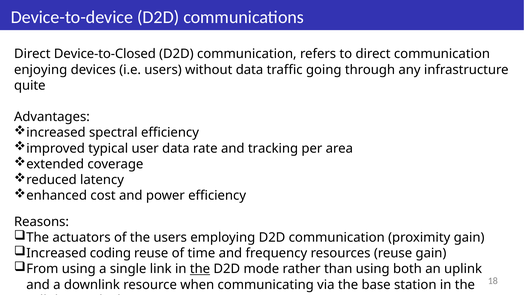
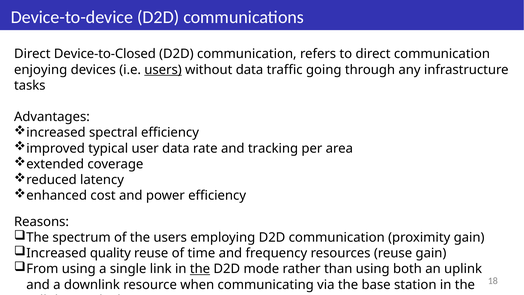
users at (163, 70) underline: none -> present
quite: quite -> tasks
actuators: actuators -> spectrum
coding: coding -> quality
